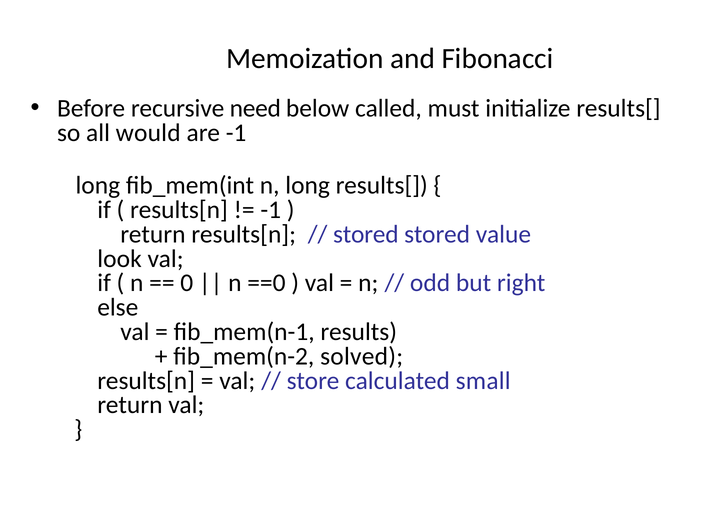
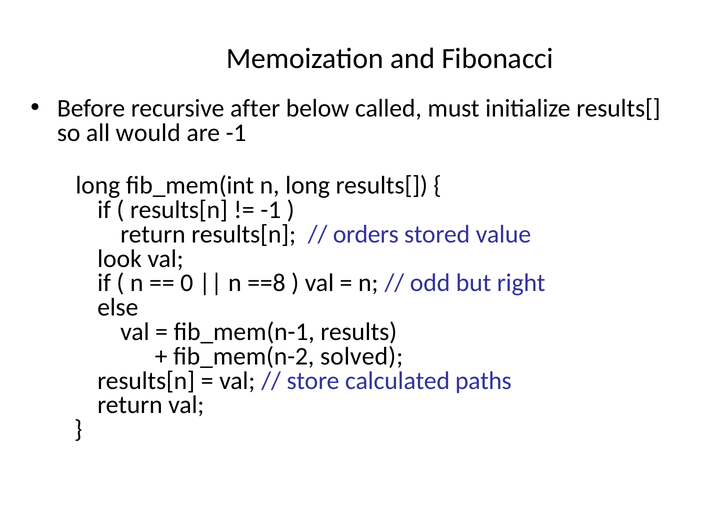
need: need -> after
stored at (366, 235): stored -> orders
==0: ==0 -> ==8
small: small -> paths
